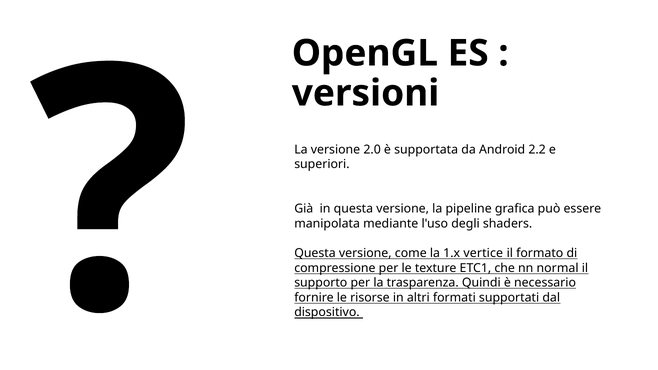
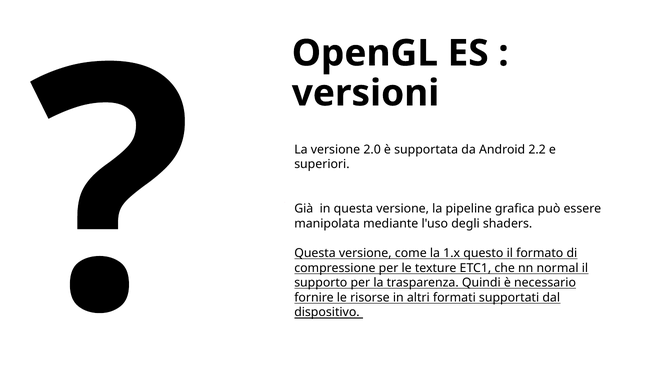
vertice: vertice -> questo
